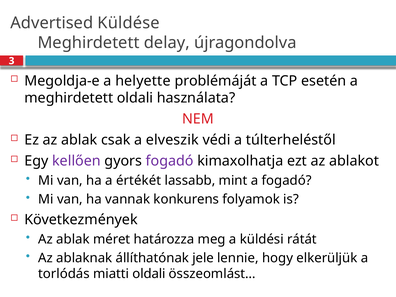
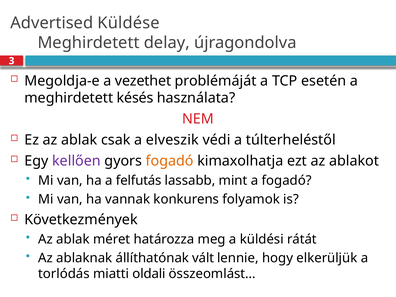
helyette: helyette -> vezethet
meghirdetett oldali: oldali -> késés
fogadó at (170, 161) colour: purple -> orange
értékét: értékét -> felfutás
jele: jele -> vált
